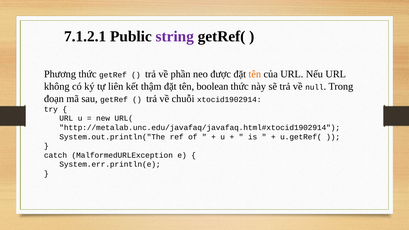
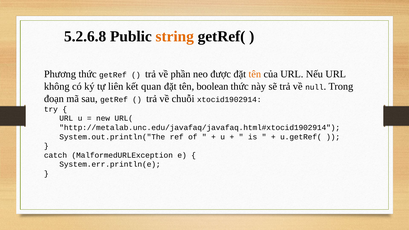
7.1.2.1: 7.1.2.1 -> 5.2.6.8
string colour: purple -> orange
thậm: thậm -> quan
